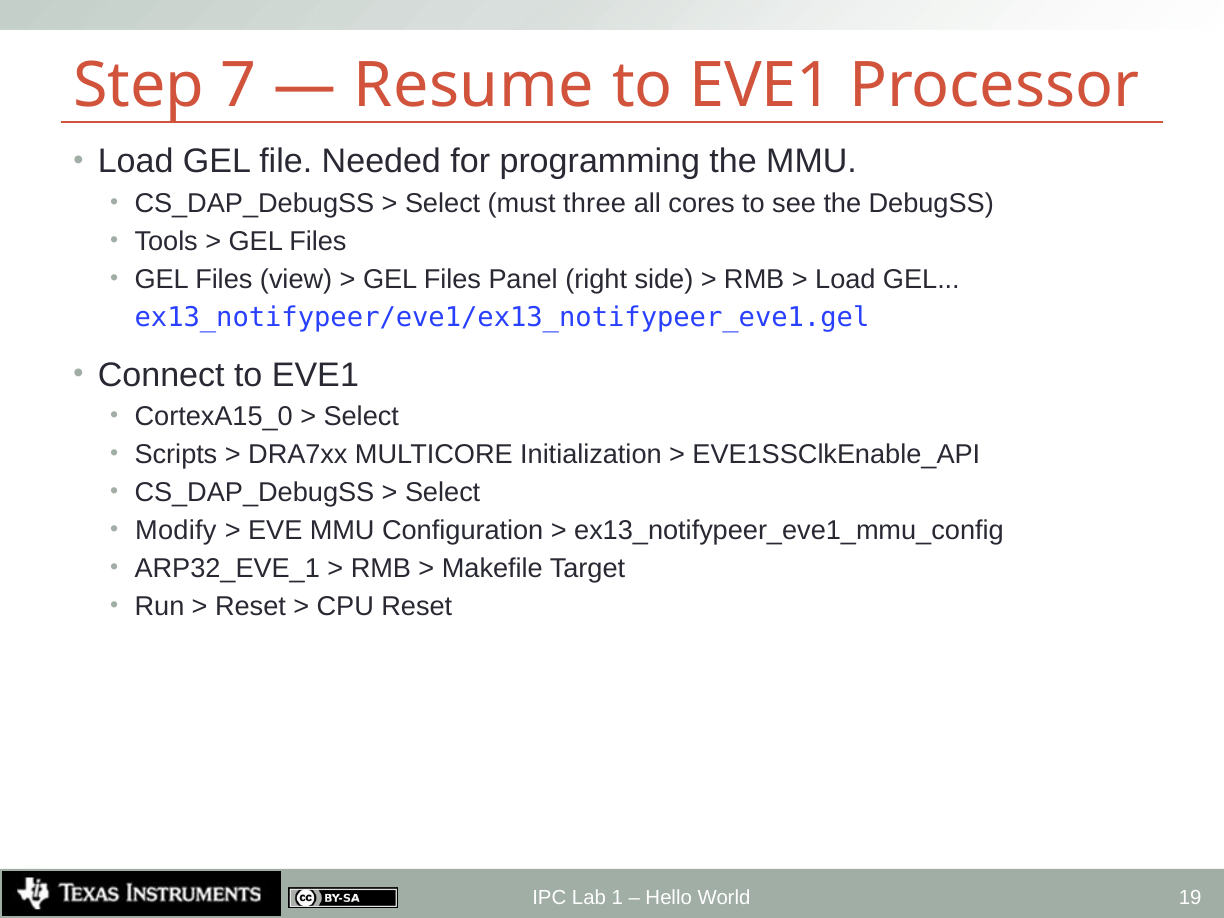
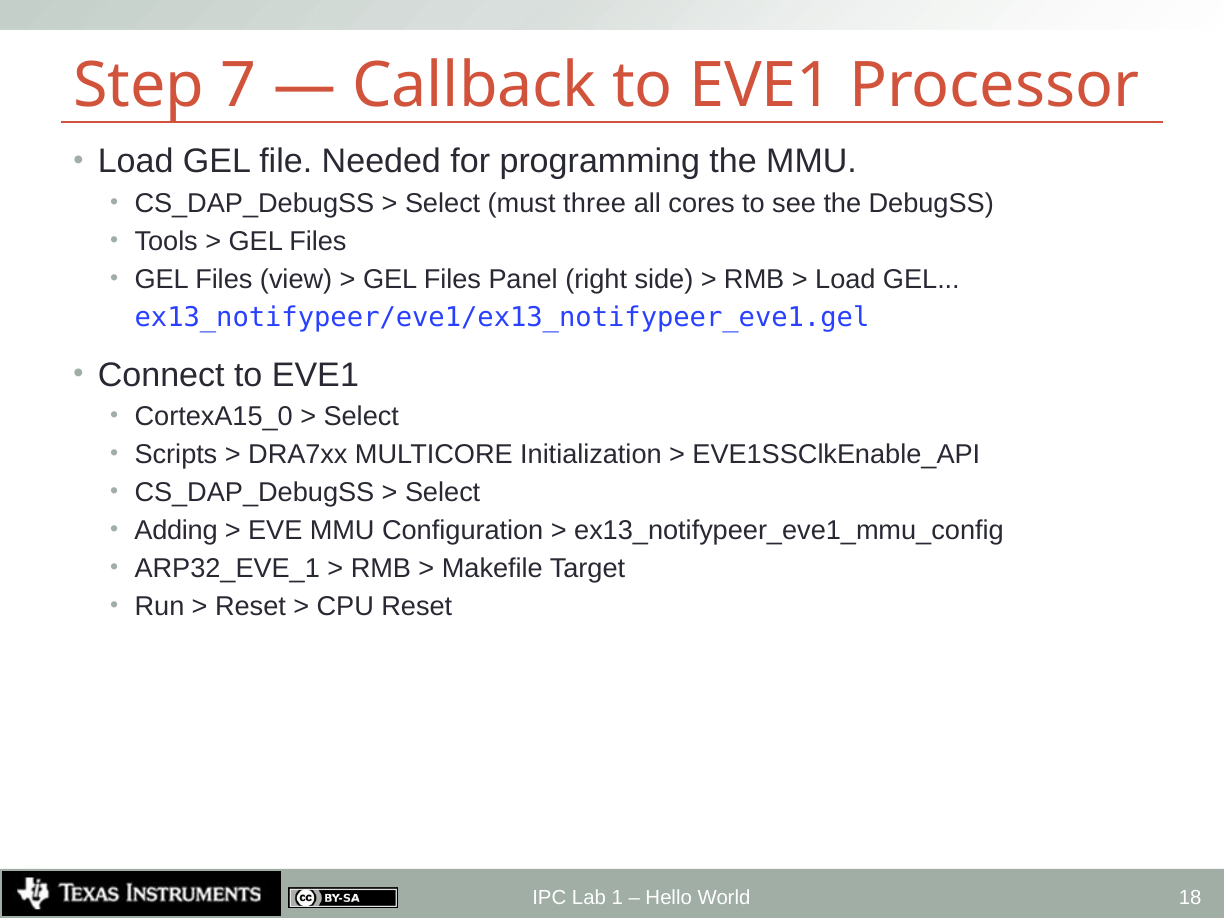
Resume: Resume -> Callback
Modify: Modify -> Adding
19: 19 -> 18
